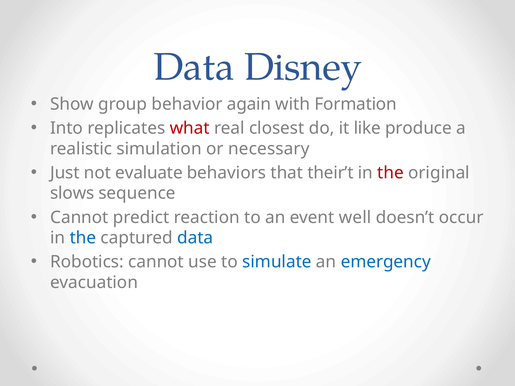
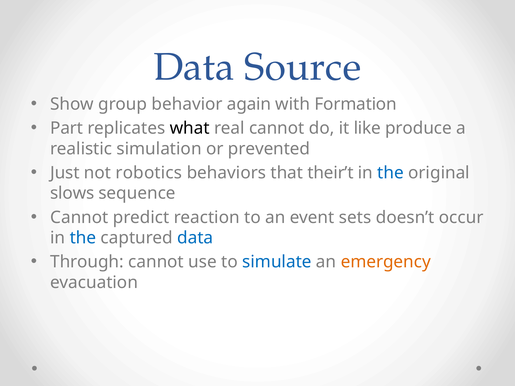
Disney: Disney -> Source
Into: Into -> Part
what colour: red -> black
real closest: closest -> cannot
necessary: necessary -> prevented
evaluate: evaluate -> robotics
the at (391, 173) colour: red -> blue
well: well -> sets
Robotics: Robotics -> Through
emergency colour: blue -> orange
